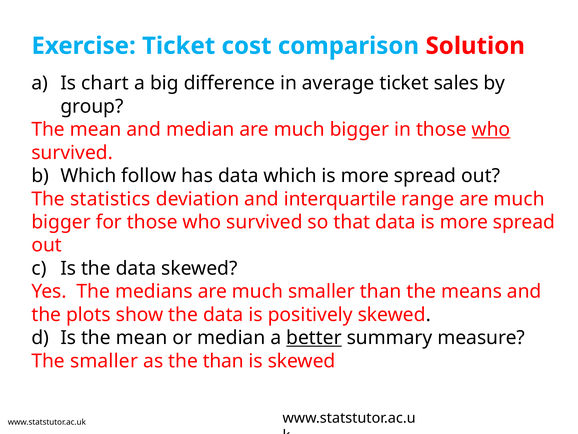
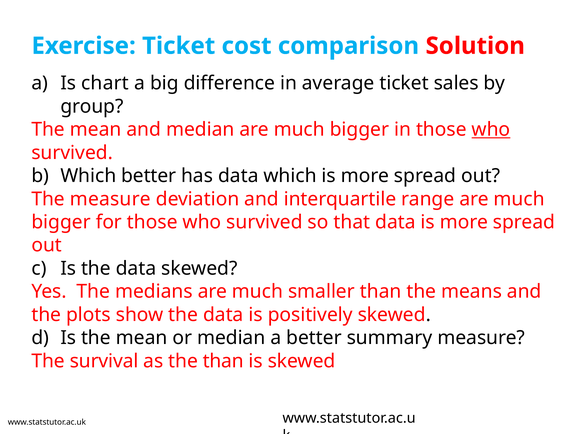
Which follow: follow -> better
The statistics: statistics -> measure
better at (314, 337) underline: present -> none
The smaller: smaller -> survival
